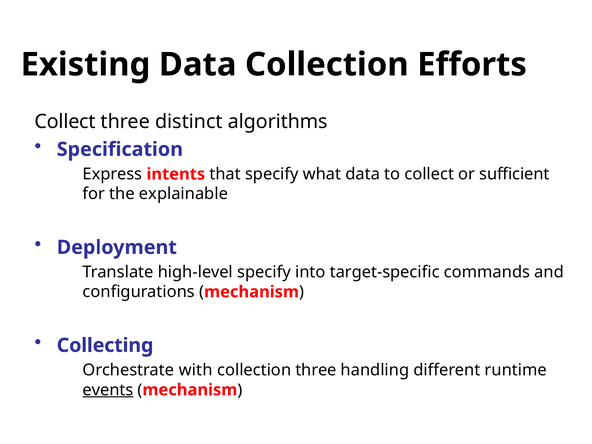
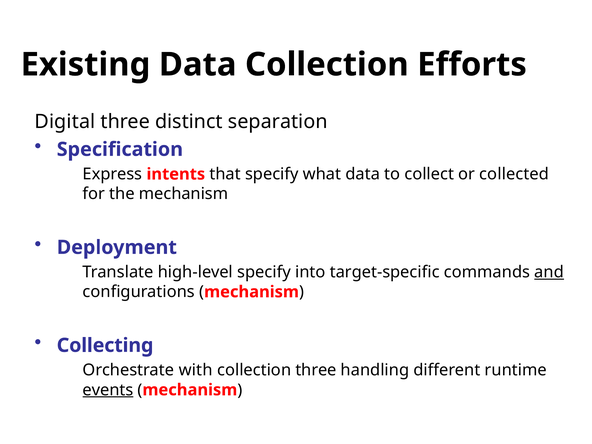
Collect at (65, 122): Collect -> Digital
algorithms: algorithms -> separation
sufficient: sufficient -> collected
the explainable: explainable -> mechanism
and underline: none -> present
